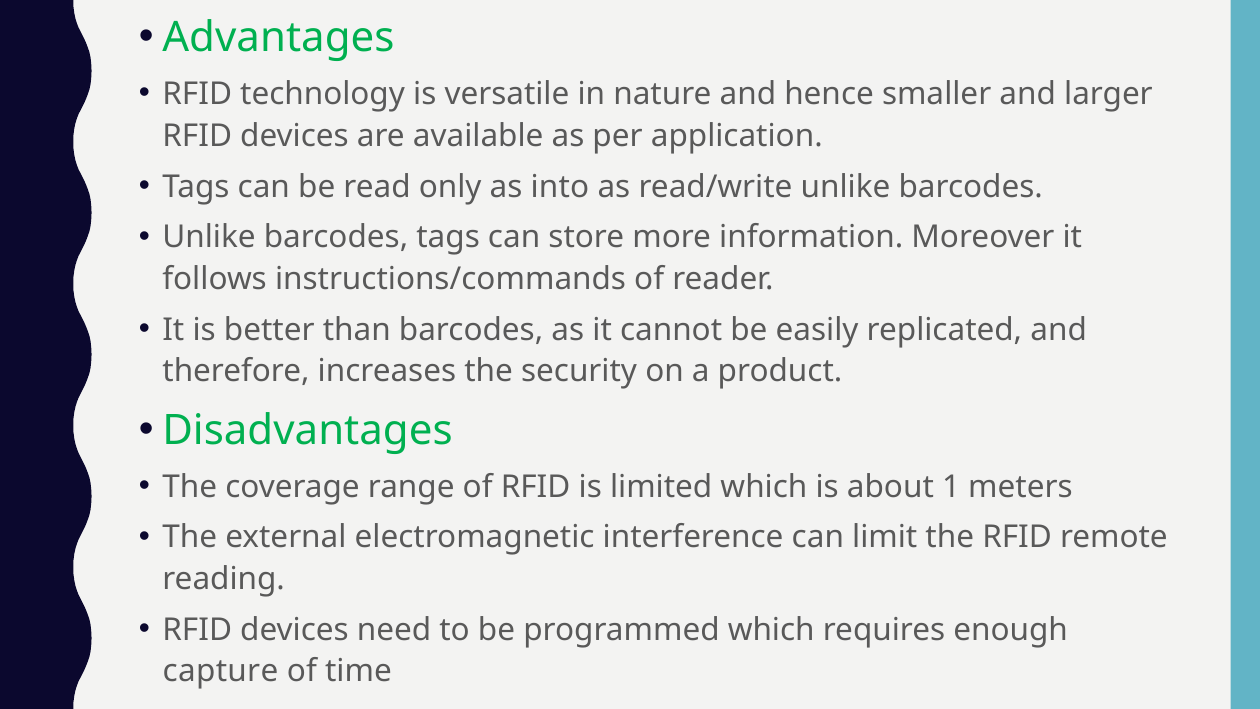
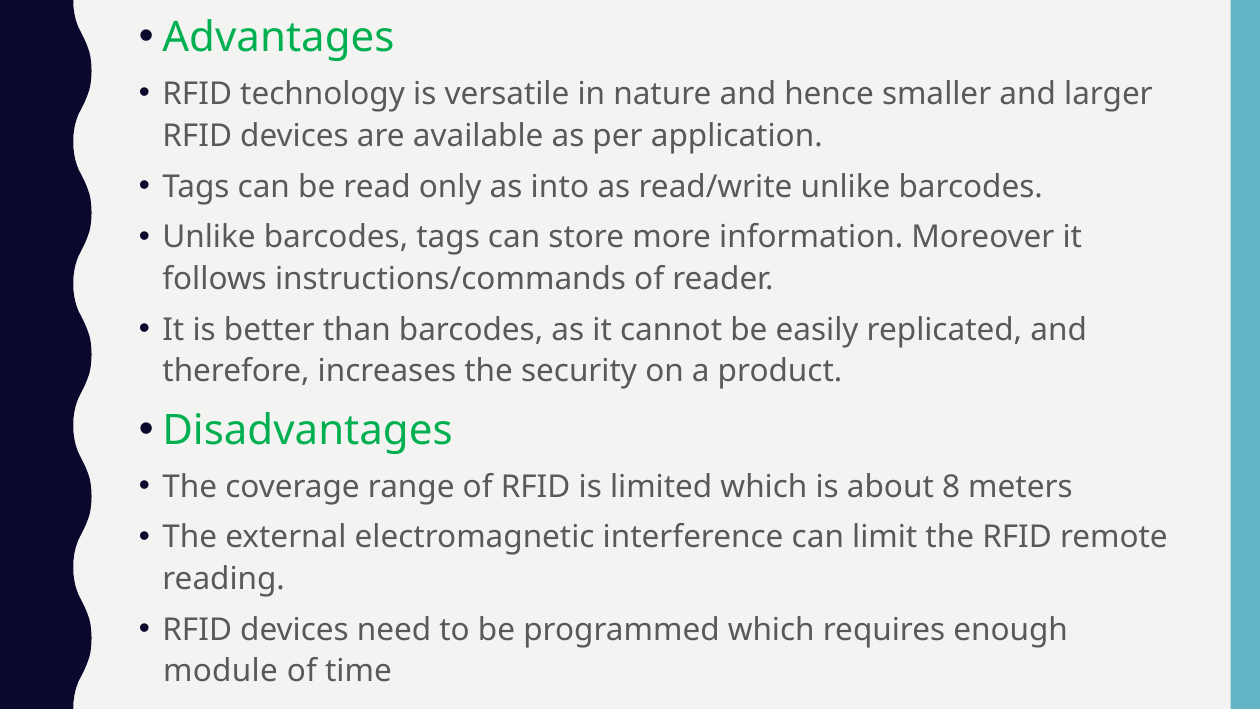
1: 1 -> 8
capture: capture -> module
